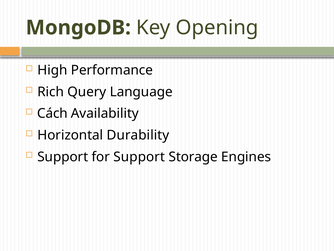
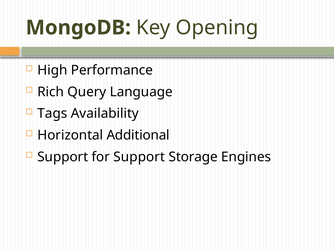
Cách: Cách -> Tags
Durability: Durability -> Additional
